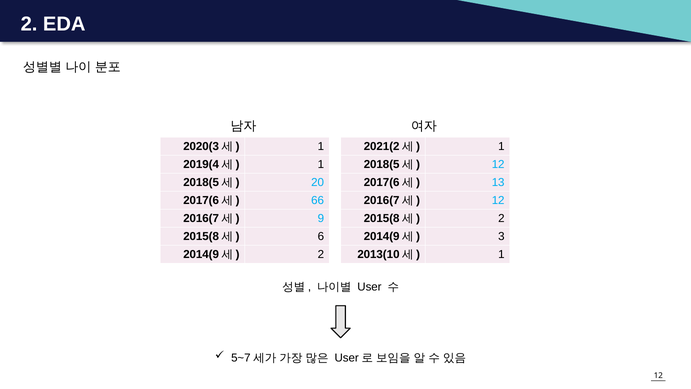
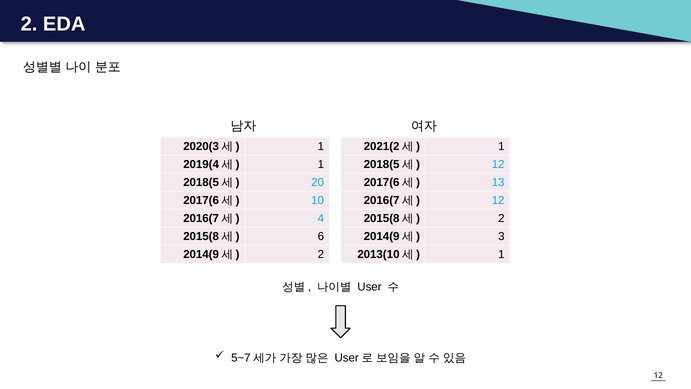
66: 66 -> 10
9: 9 -> 4
